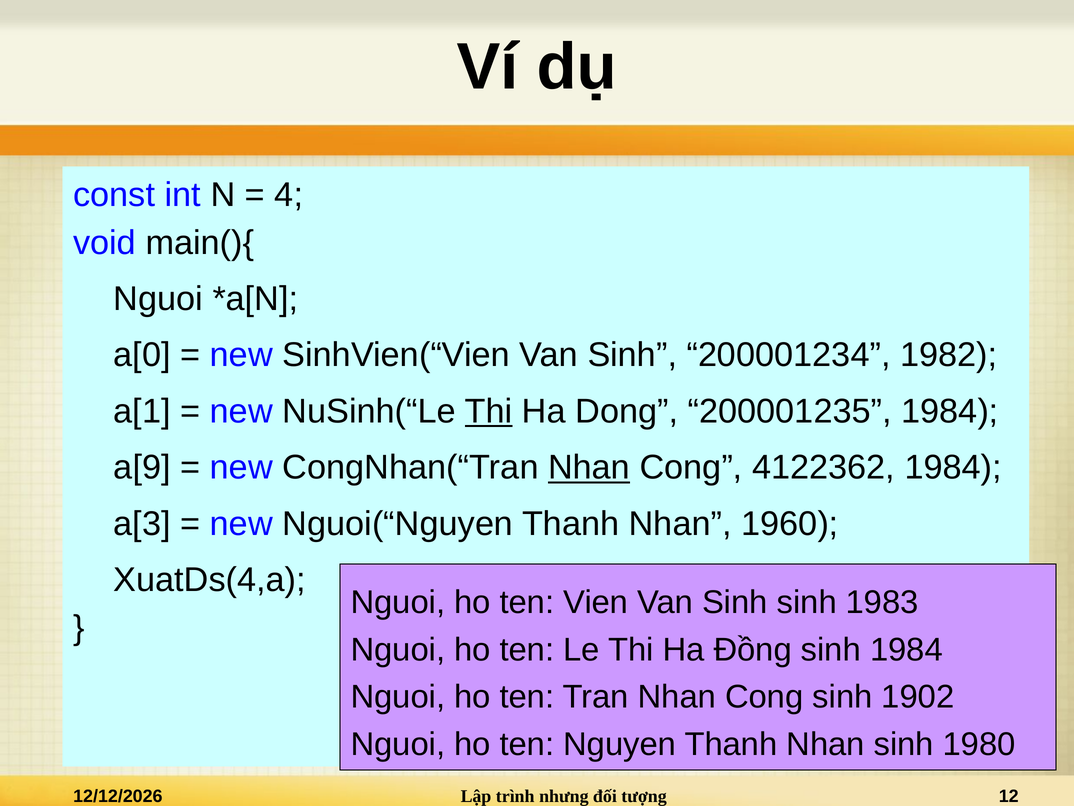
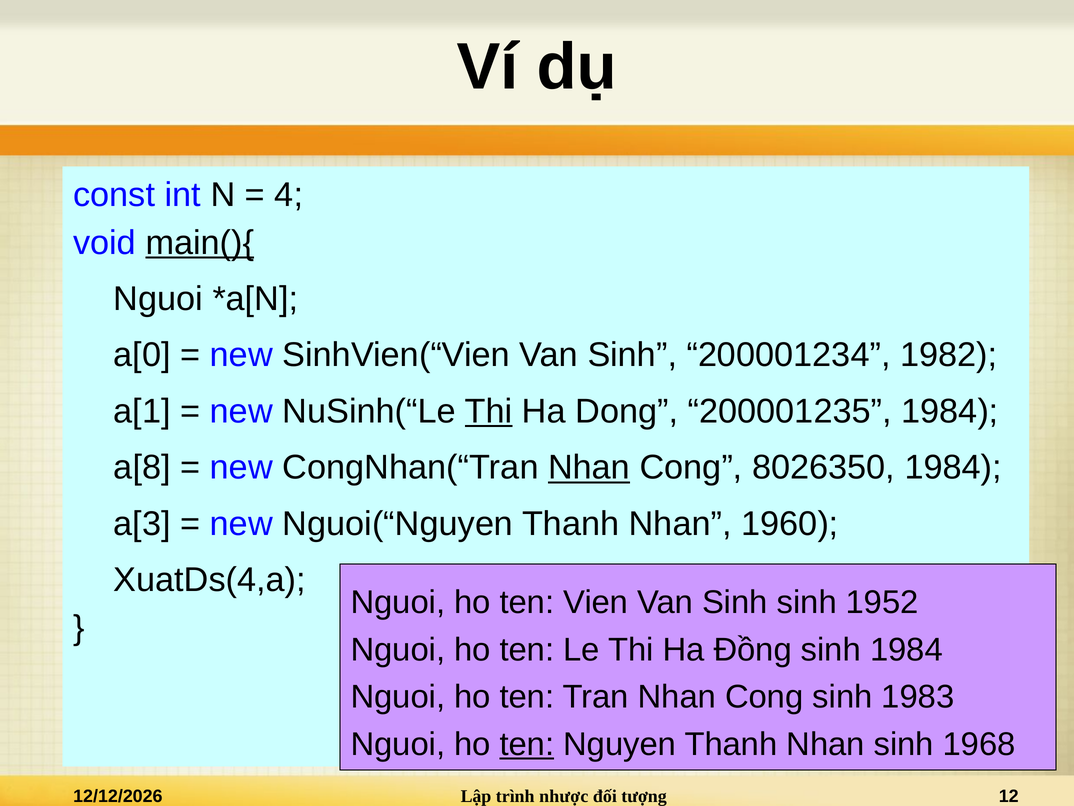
main(){ underline: none -> present
a[9: a[9 -> a[8
4122362: 4122362 -> 8026350
1983: 1983 -> 1952
1902: 1902 -> 1983
ten at (527, 744) underline: none -> present
1980: 1980 -> 1968
nhưng: nhưng -> nhược
